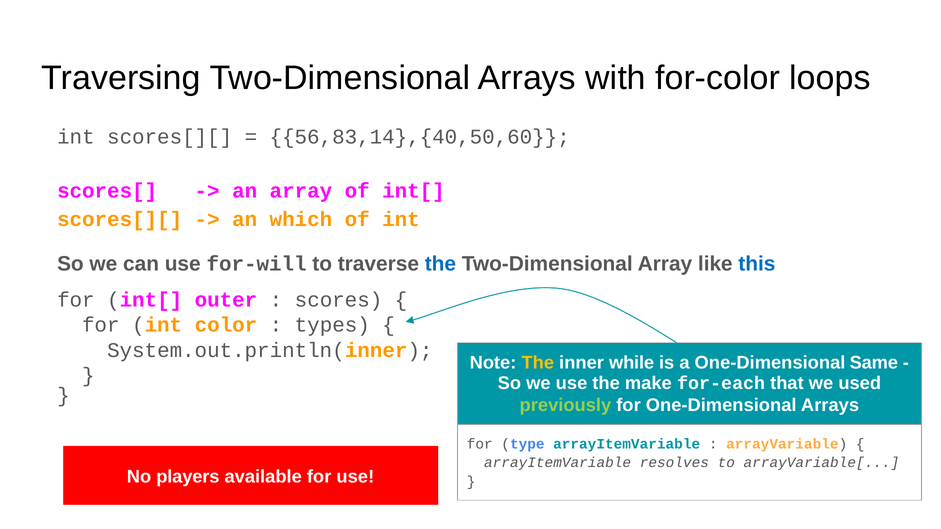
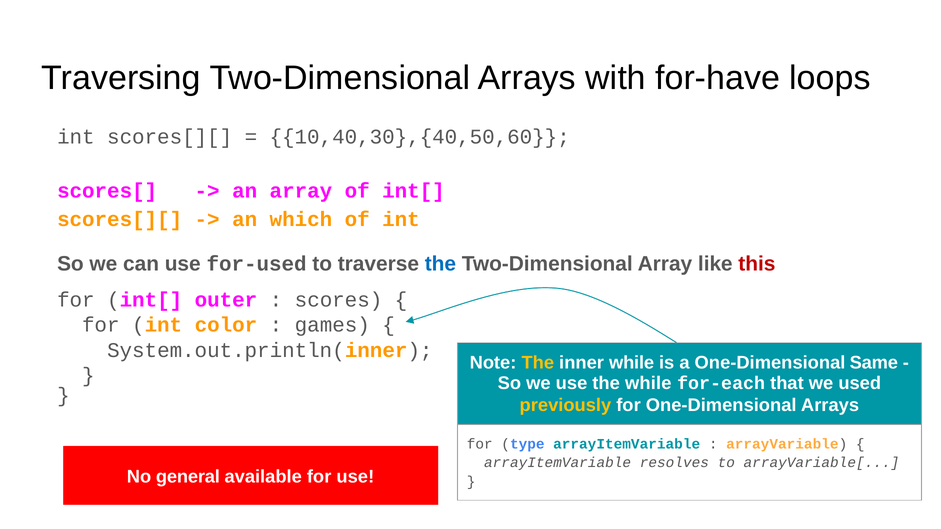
for-color: for-color -> for-have
56,83,14},{40,50,60: 56,83,14},{40,50,60 -> 10,40,30},{40,50,60
for-will: for-will -> for-used
this colour: blue -> red
types: types -> games
the make: make -> while
previously colour: light green -> yellow
players: players -> general
